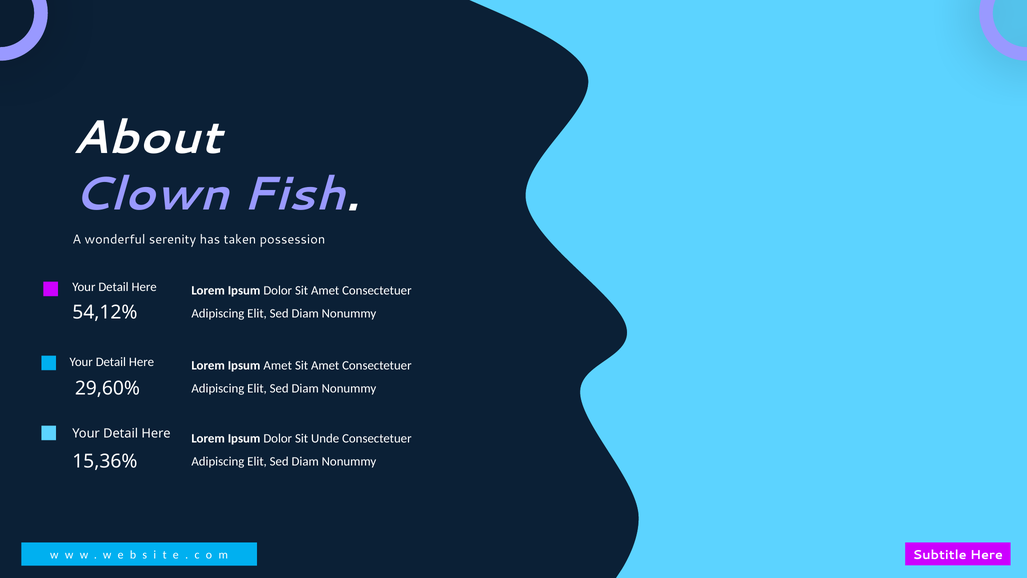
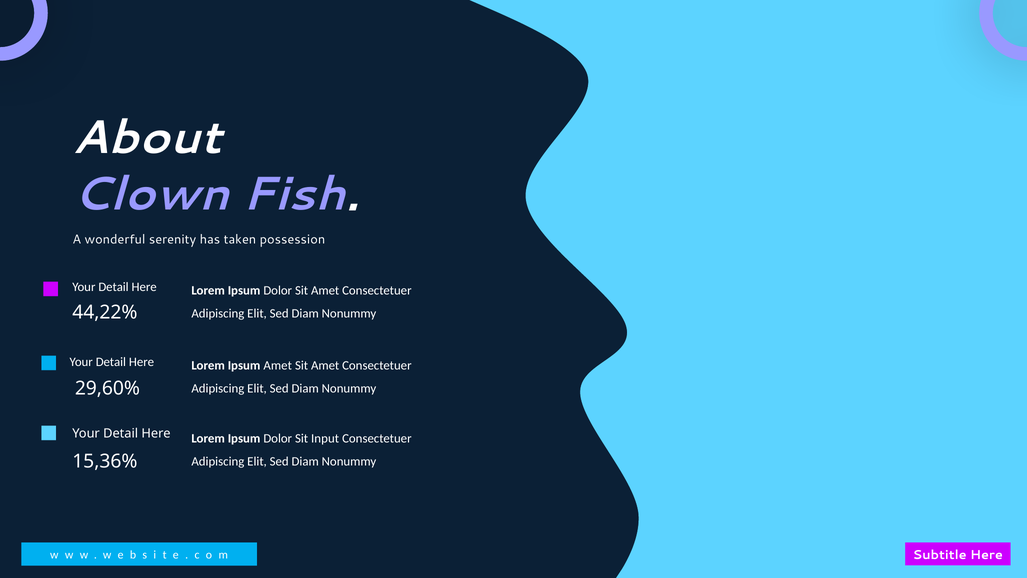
54,12%: 54,12% -> 44,22%
Unde: Unde -> Input
